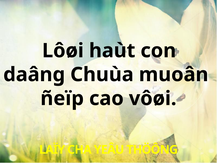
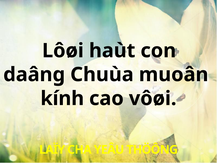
ñeïp: ñeïp -> kính
